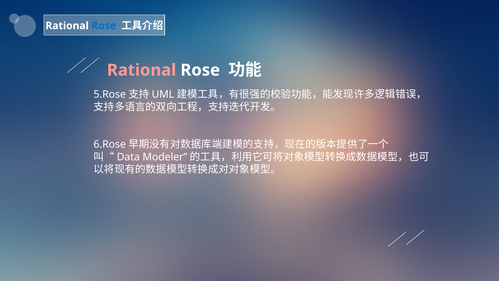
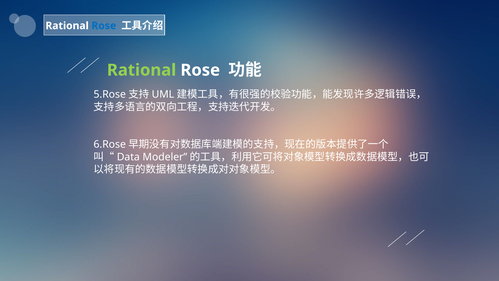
Rational at (142, 70) colour: pink -> light green
